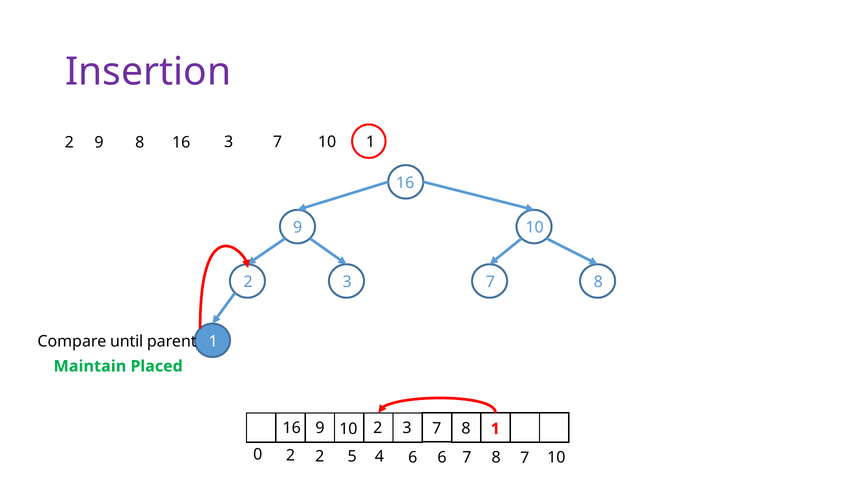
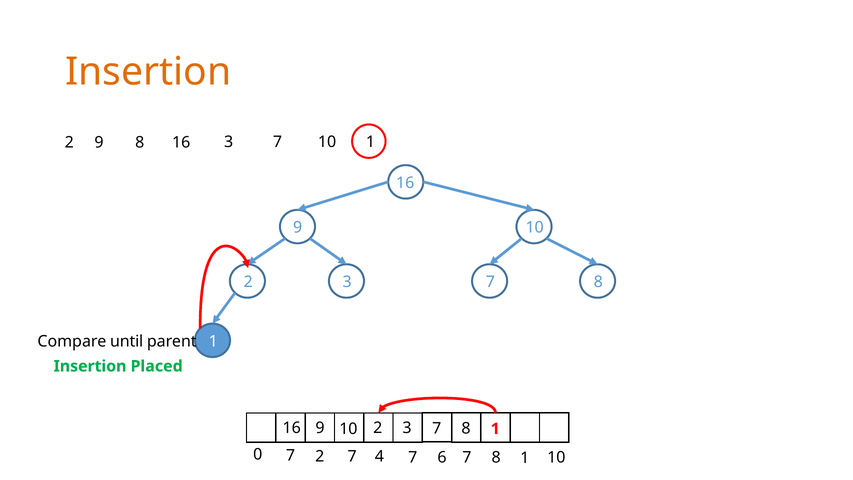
Insertion at (148, 72) colour: purple -> orange
Maintain at (90, 366): Maintain -> Insertion
0 2: 2 -> 7
2 5: 5 -> 7
4 6: 6 -> 7
7 8 7: 7 -> 1
